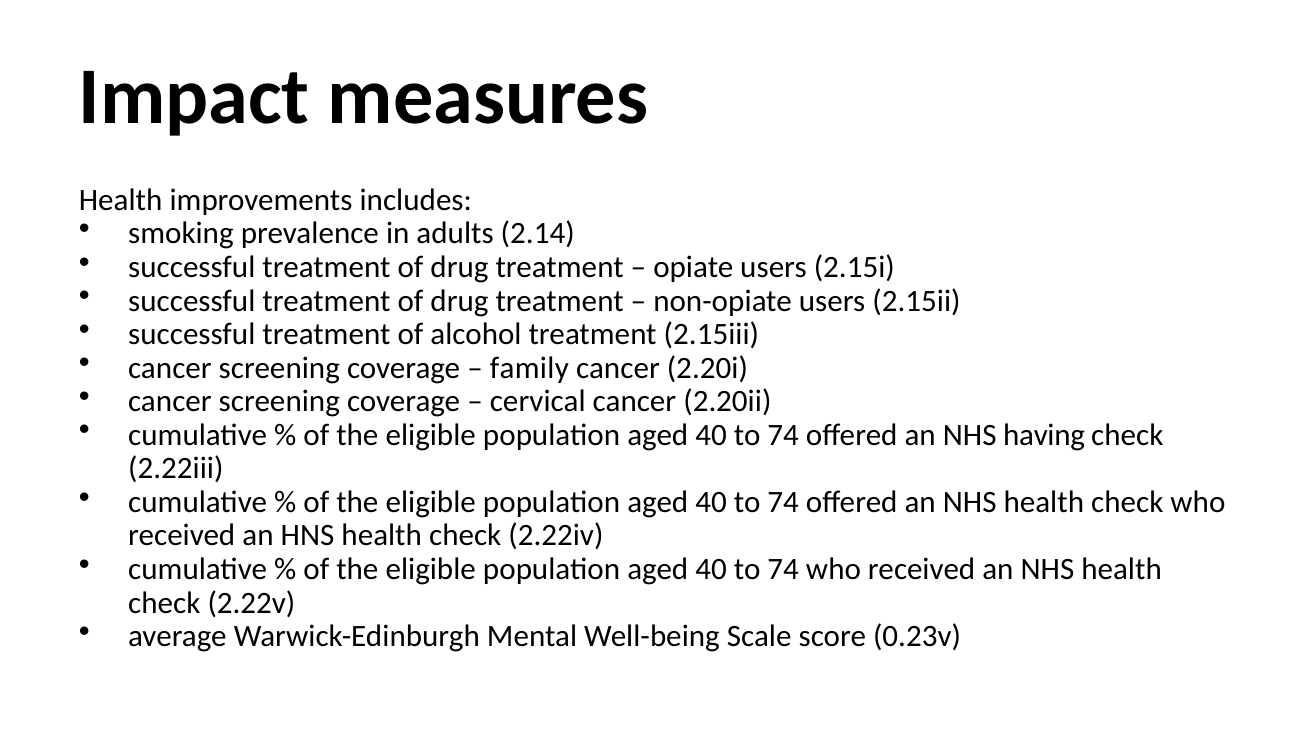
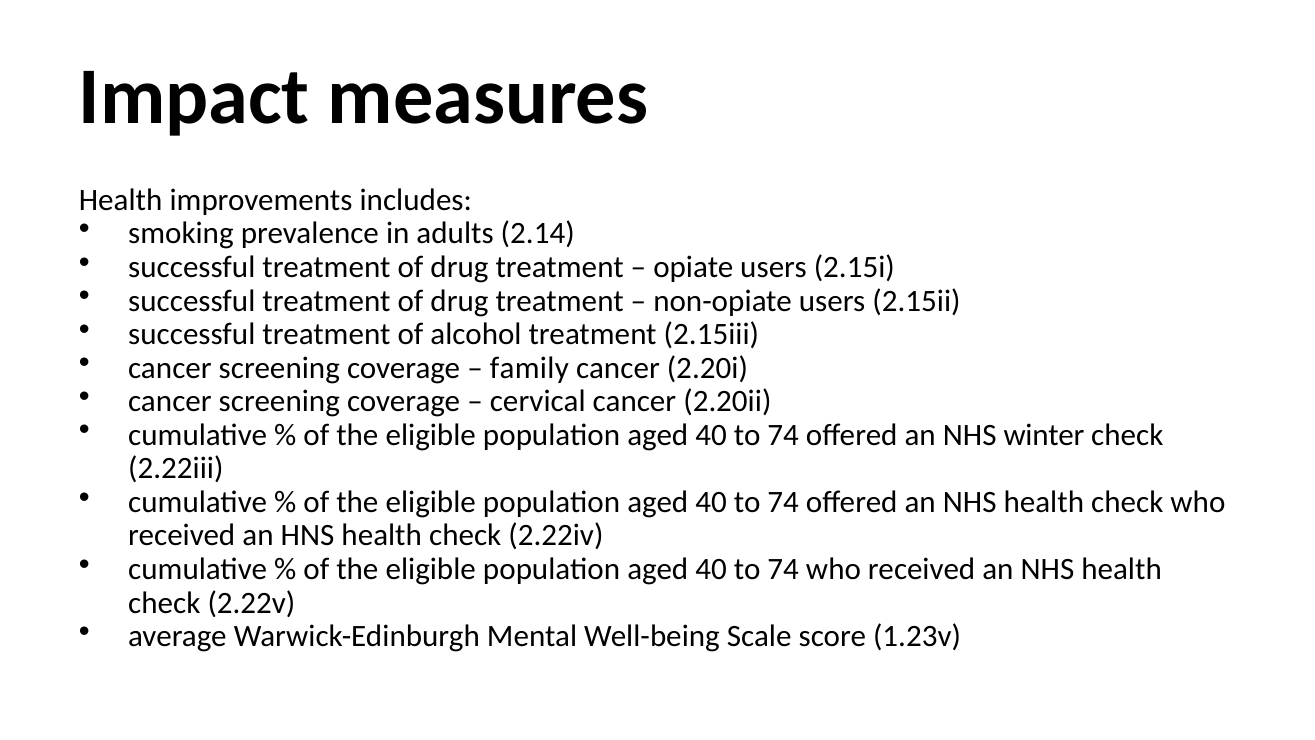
having: having -> winter
0.23v: 0.23v -> 1.23v
